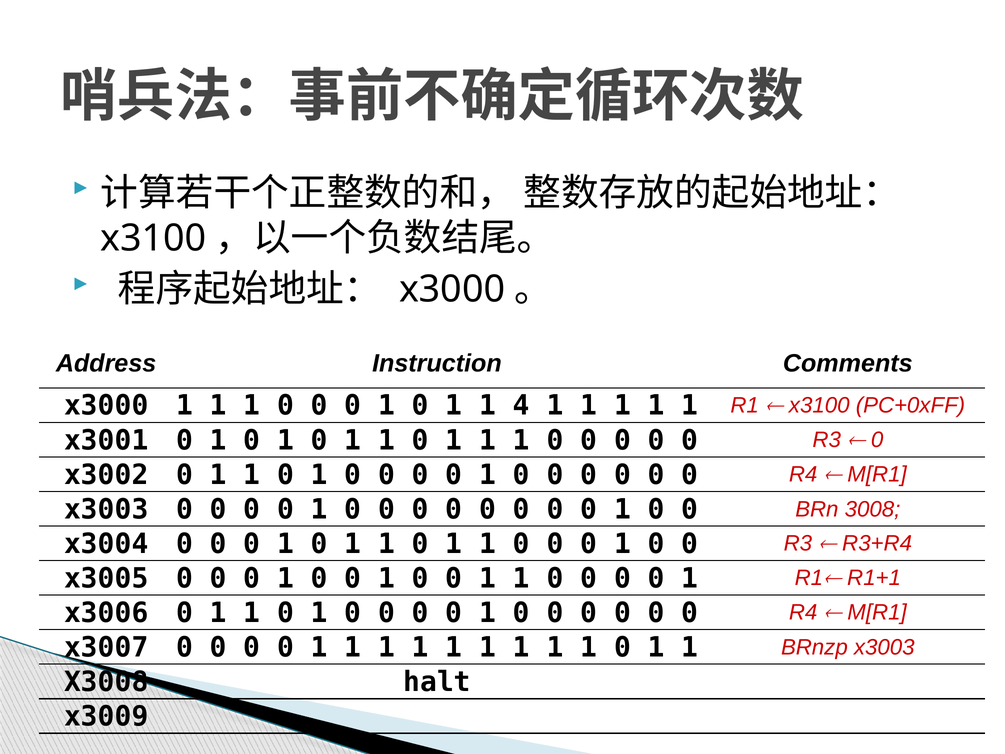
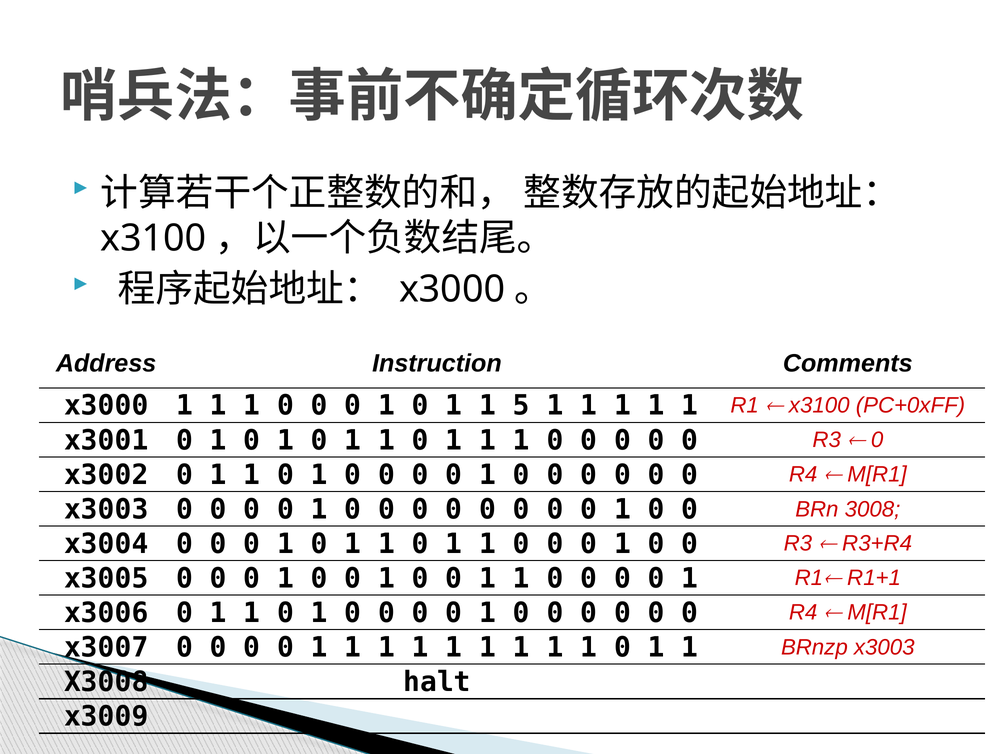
4: 4 -> 5
